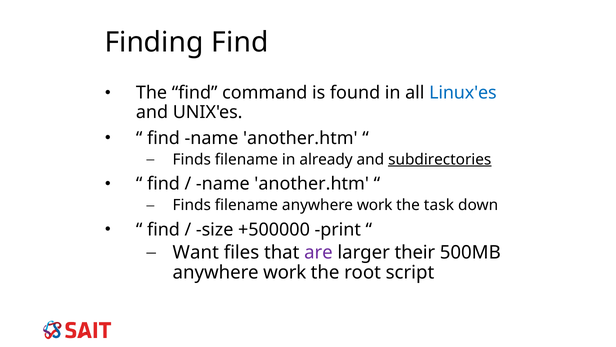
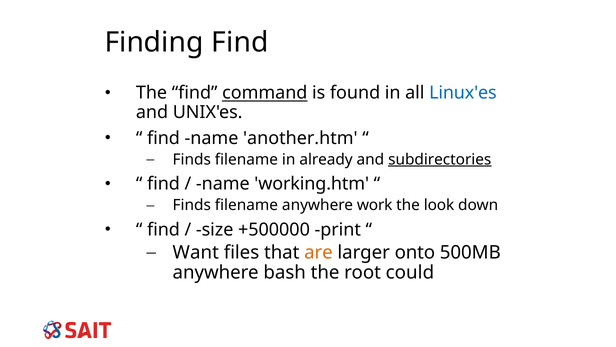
command underline: none -> present
another.htm at (312, 184): another.htm -> working.htm
task: task -> look
are colour: purple -> orange
their: their -> onto
work at (285, 272): work -> bash
script: script -> could
